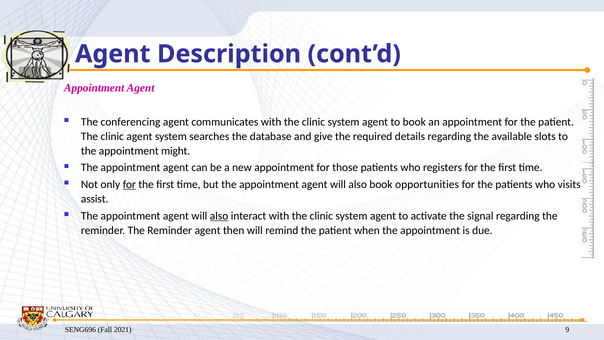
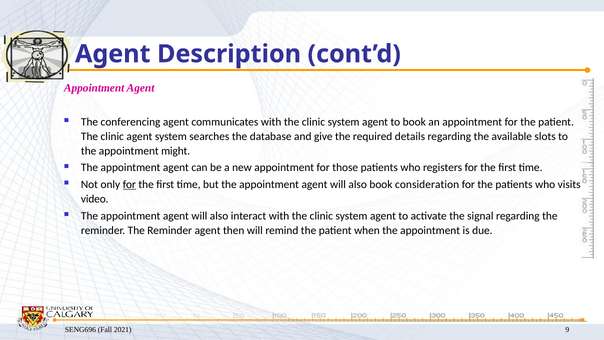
opportunities: opportunities -> consideration
assist: assist -> video
also at (219, 216) underline: present -> none
